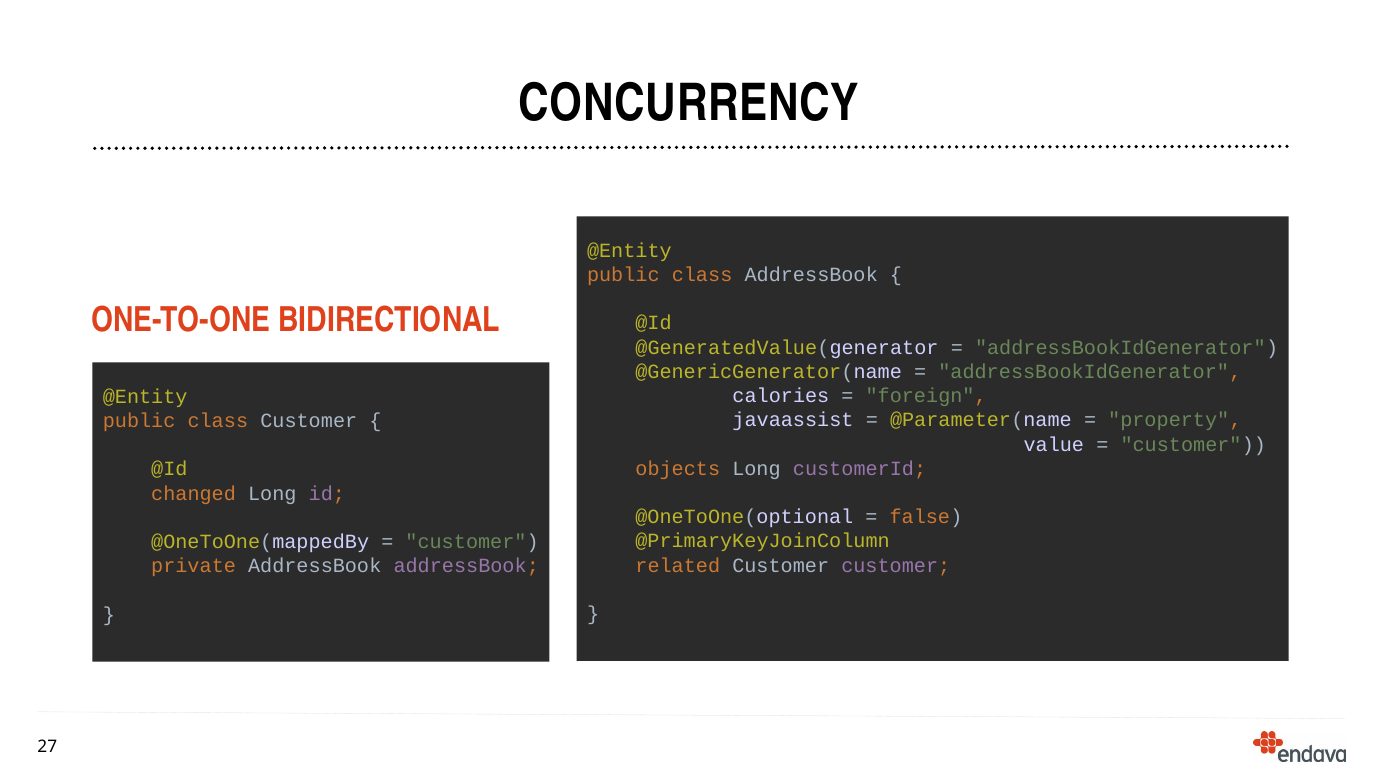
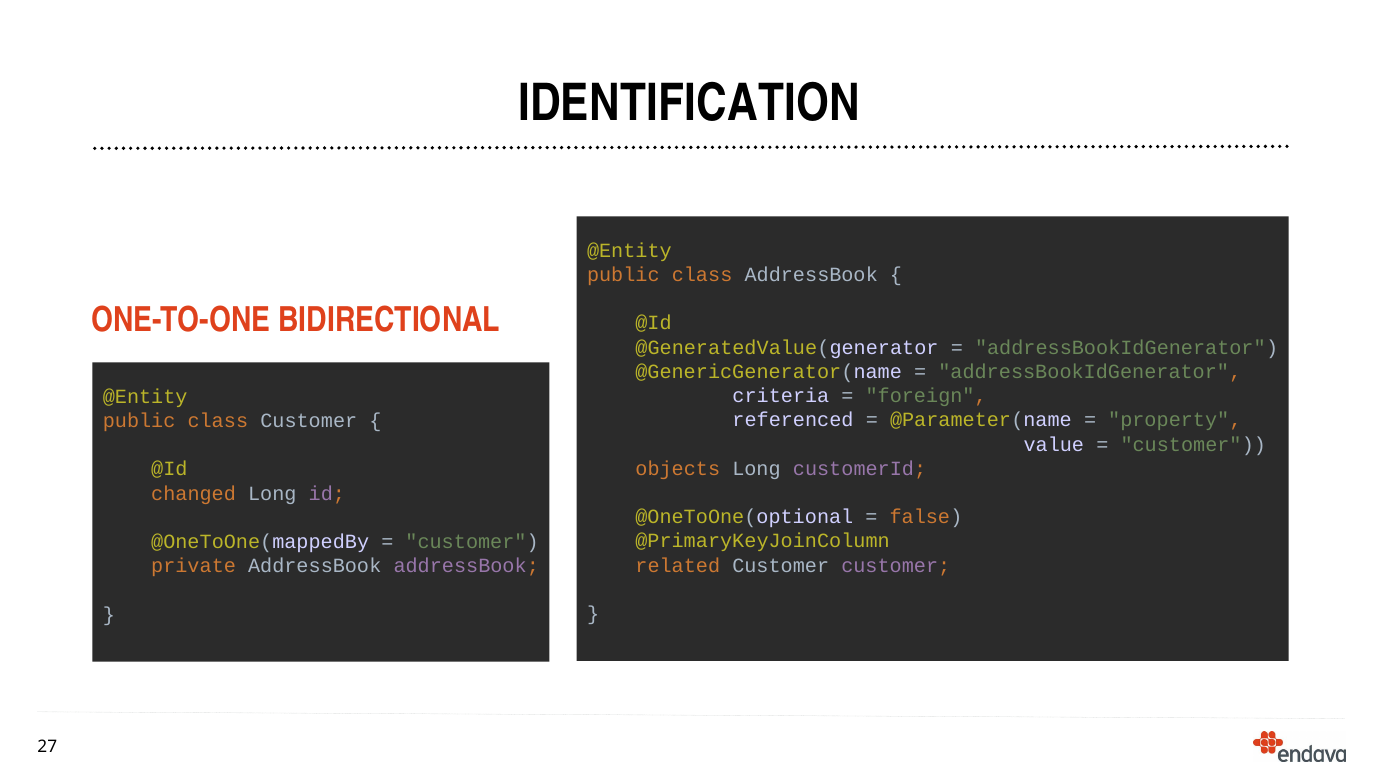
CONCURRENCY: CONCURRENCY -> IDENTIFICATION
calories: calories -> criteria
javaassist: javaassist -> referenced
